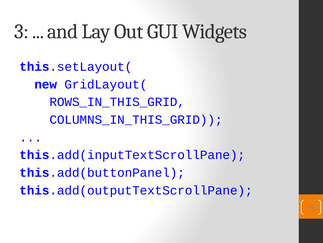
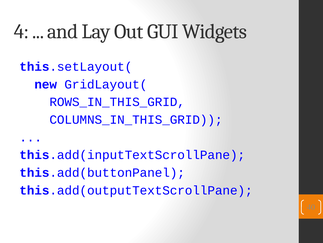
3: 3 -> 4
